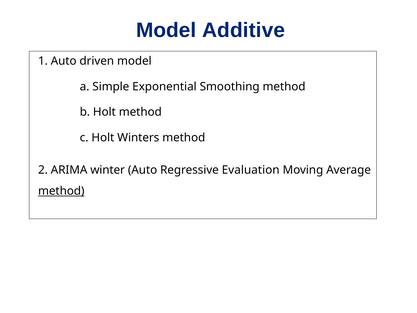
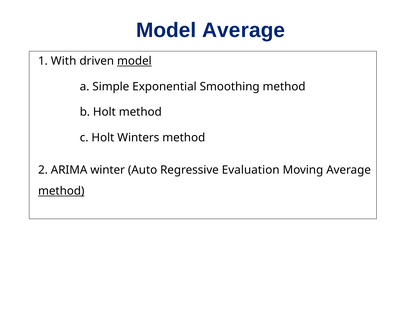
Model Additive: Additive -> Average
1 Auto: Auto -> With
model at (134, 61) underline: none -> present
